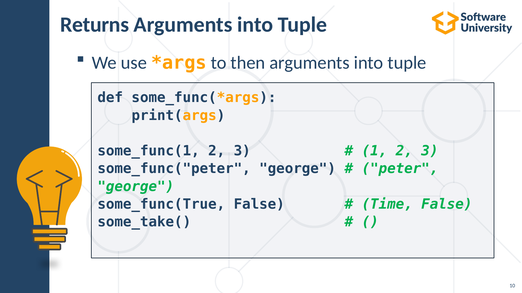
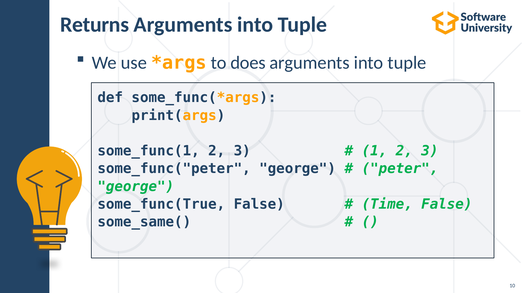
then: then -> does
some_take(: some_take( -> some_same(
